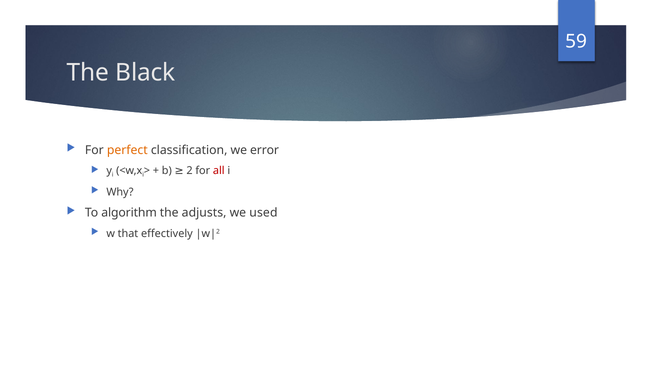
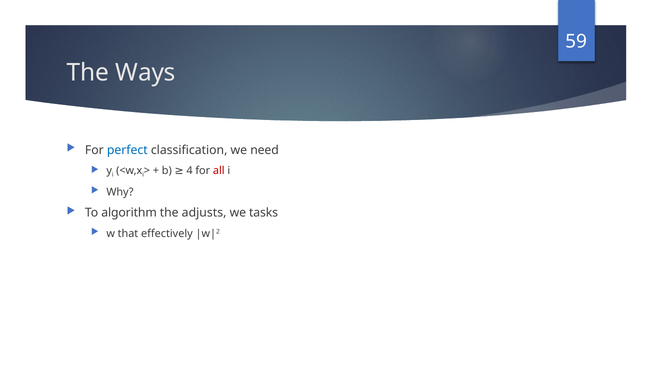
Black: Black -> Ways
perfect colour: orange -> blue
error: error -> need
2: 2 -> 4
used: used -> tasks
